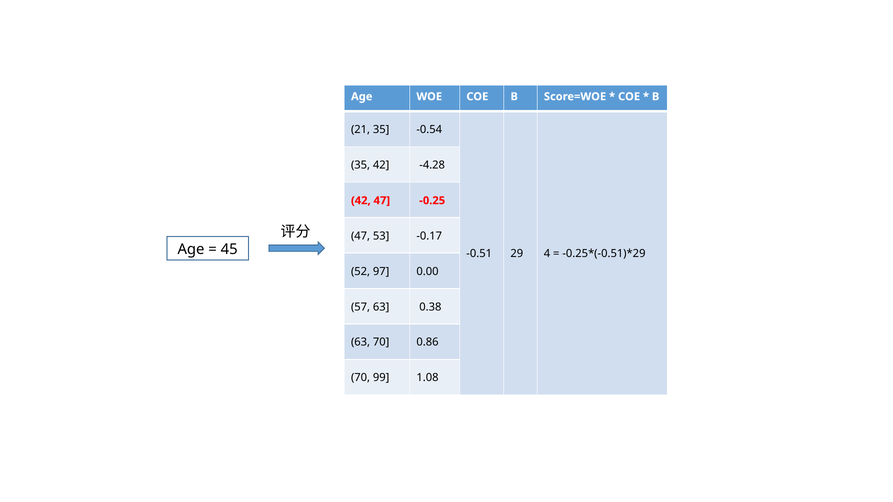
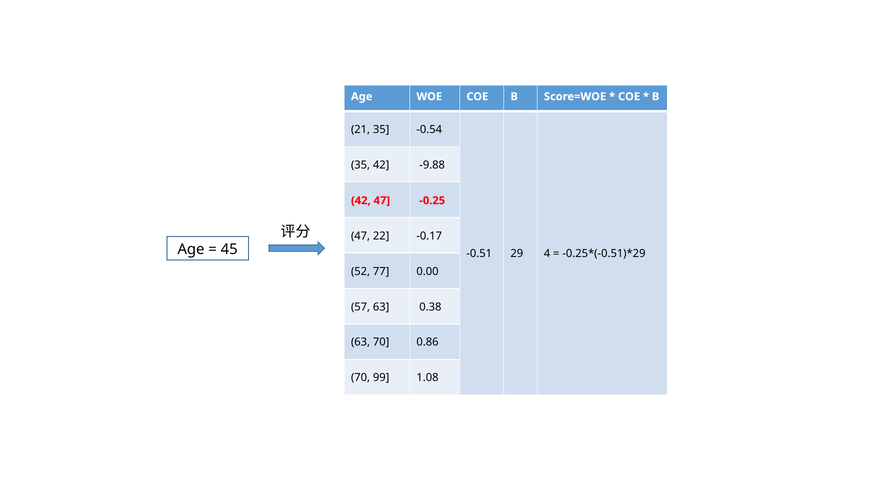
-4.28: -4.28 -> -9.88
53: 53 -> 22
97: 97 -> 77
